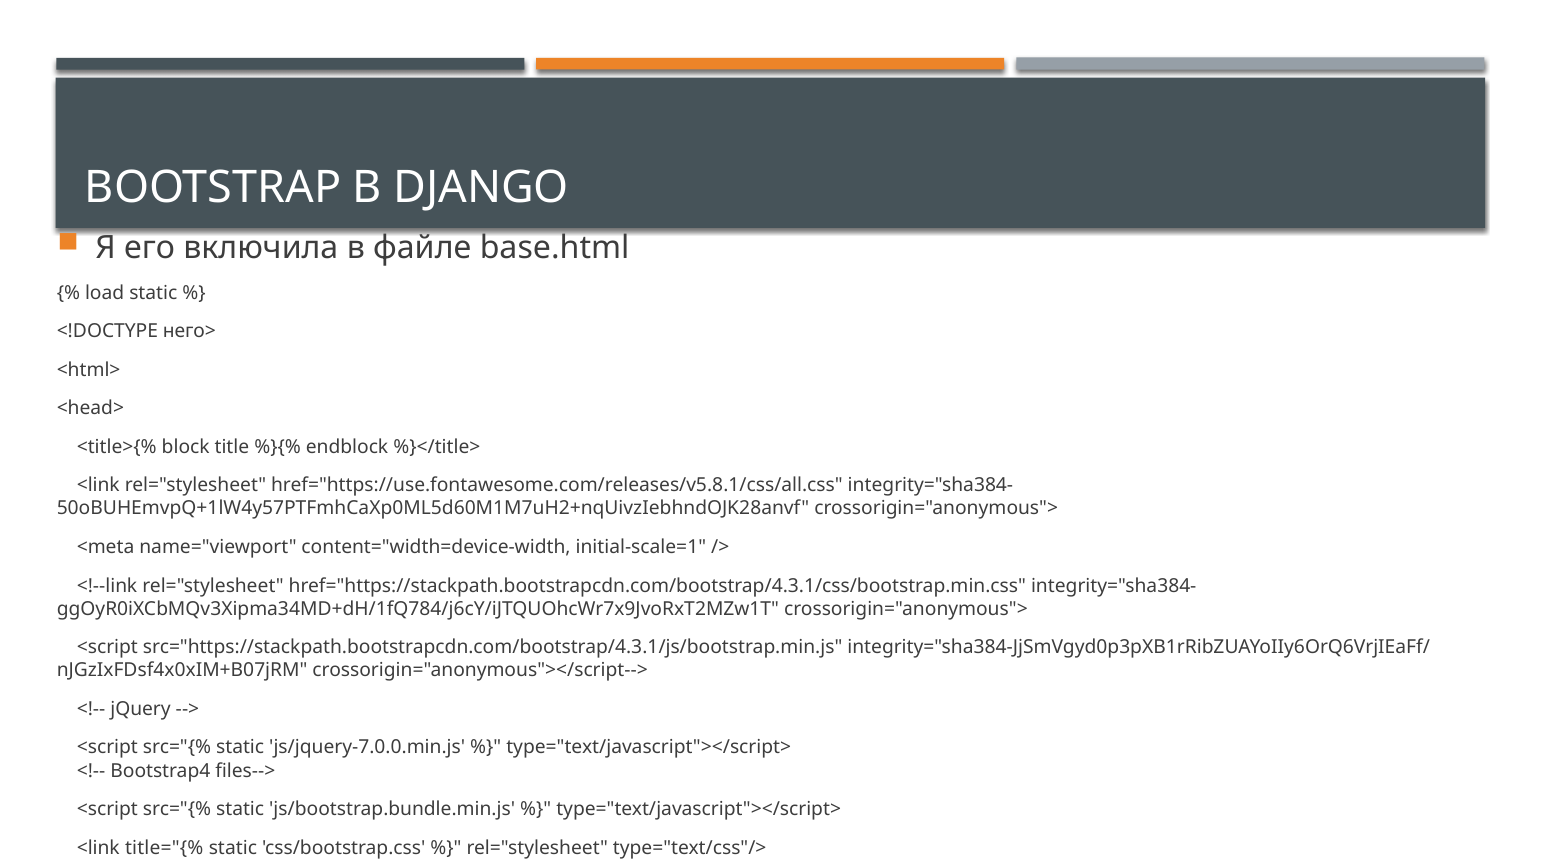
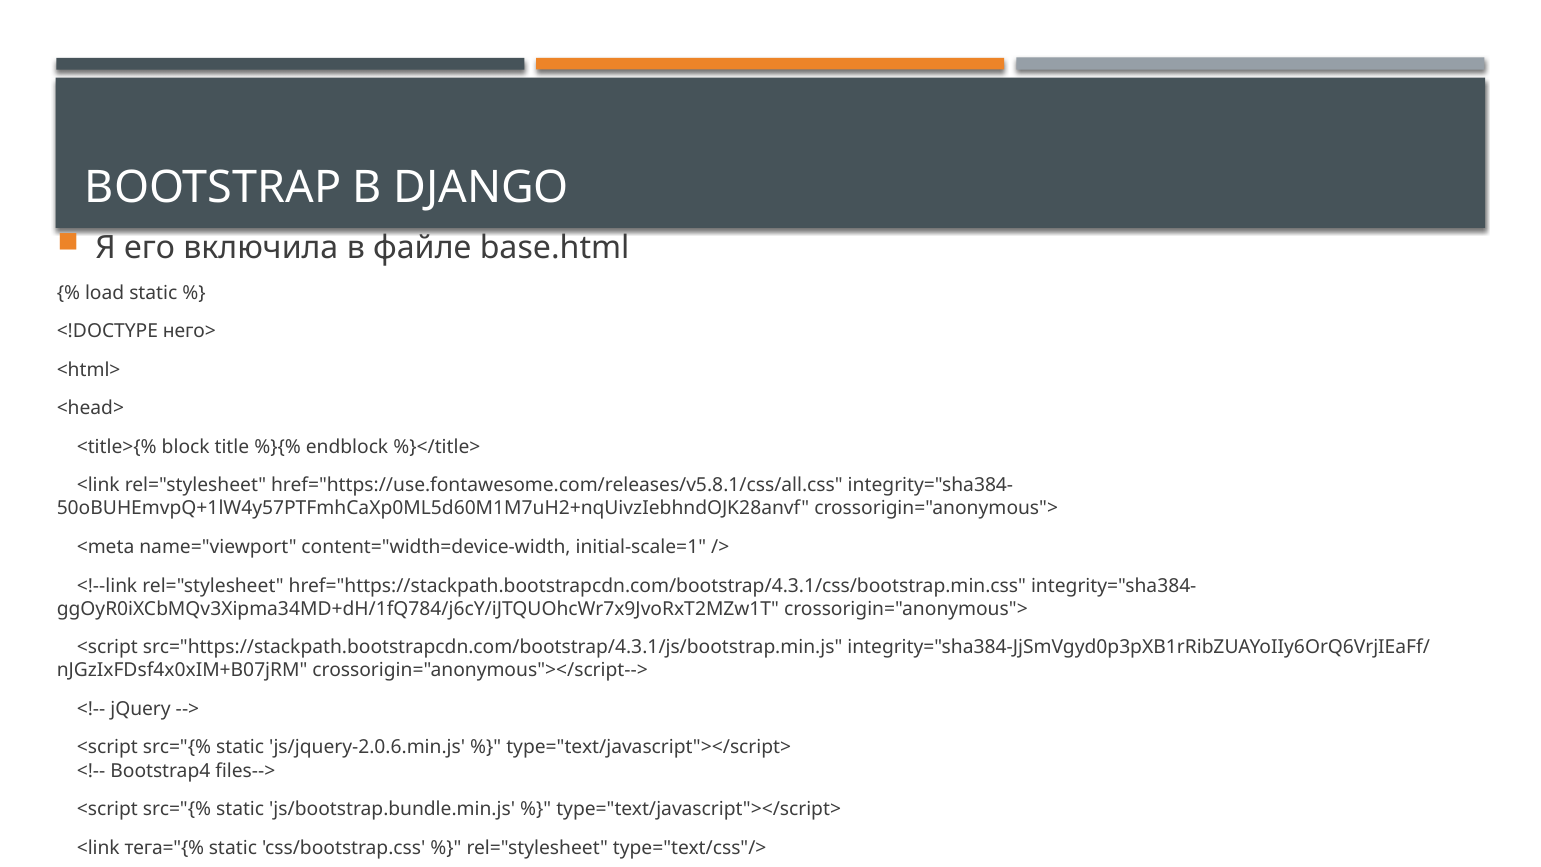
js/jquery-7.0.0.min.js: js/jquery-7.0.0.min.js -> js/jquery-2.0.6.min.js
title="{%: title="{% -> тега="{%
